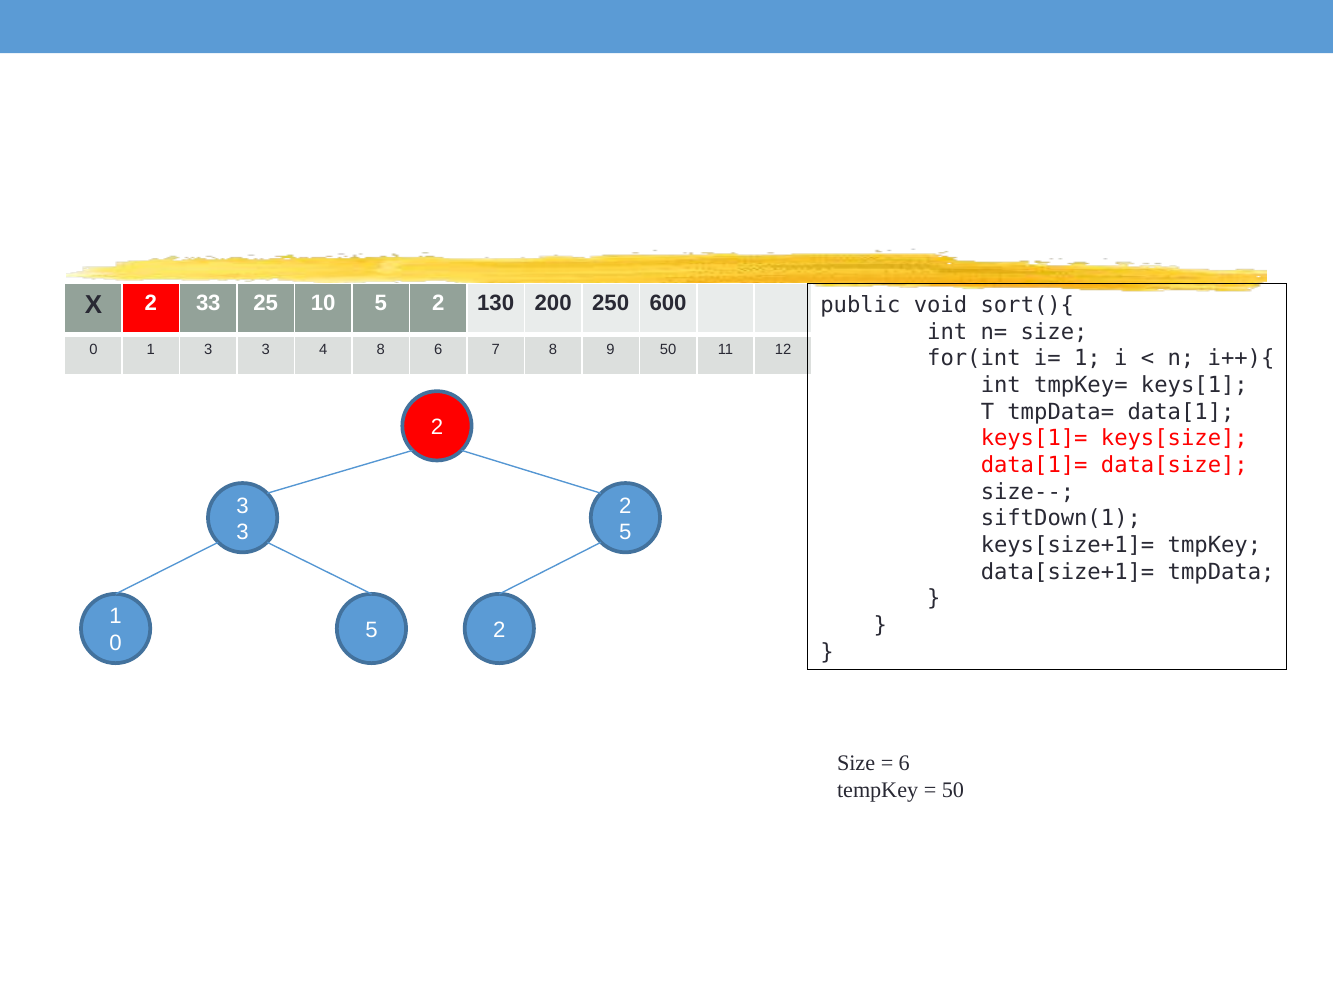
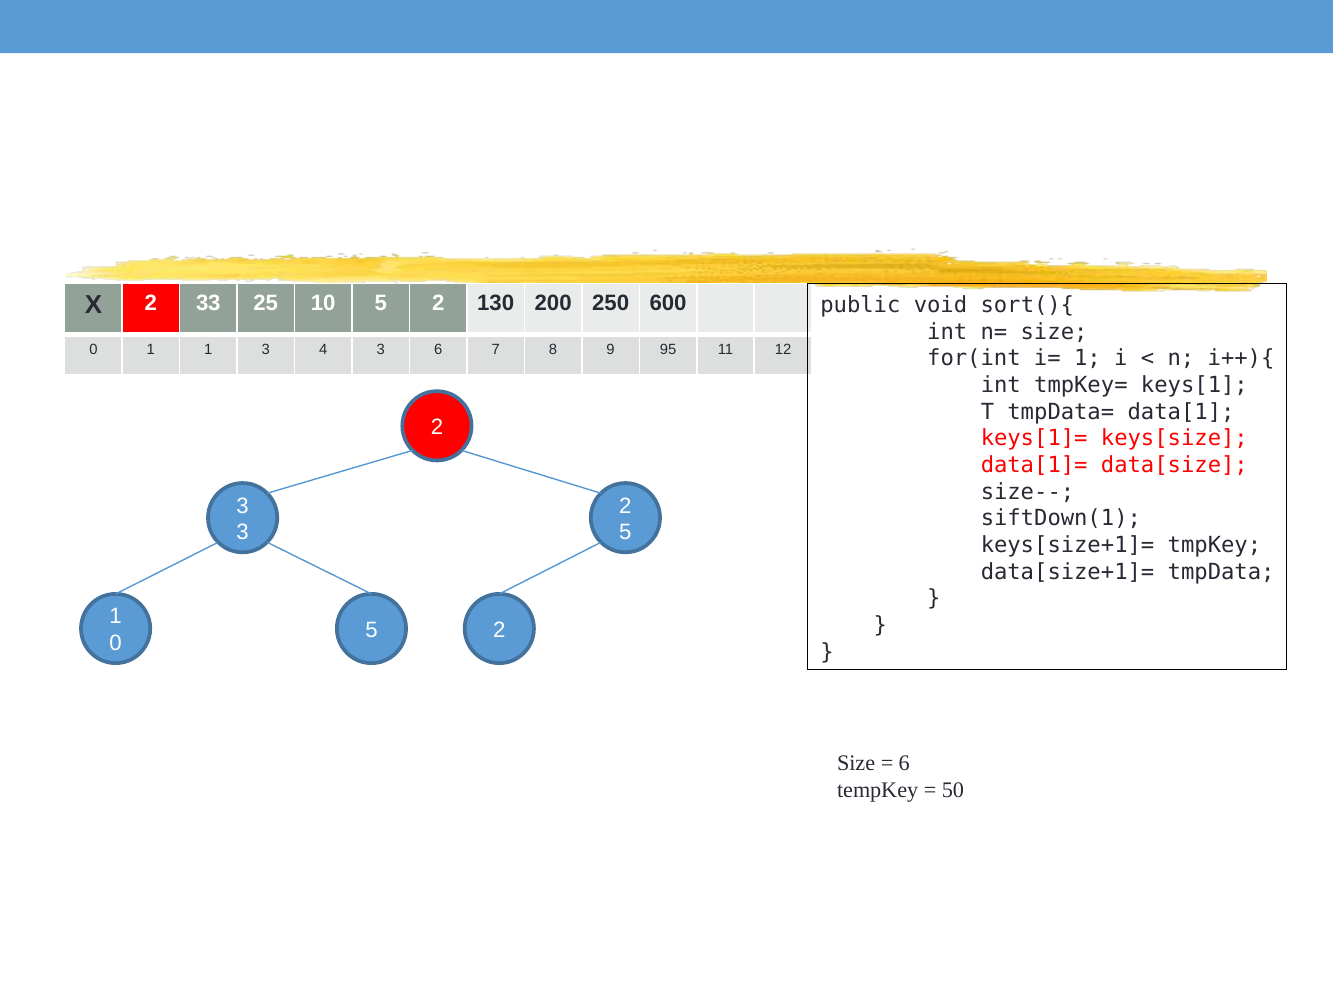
1 3: 3 -> 1
4 8: 8 -> 3
9 50: 50 -> 95
